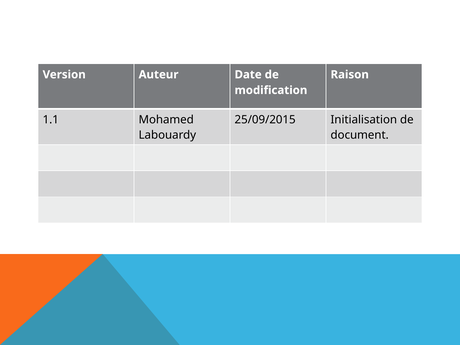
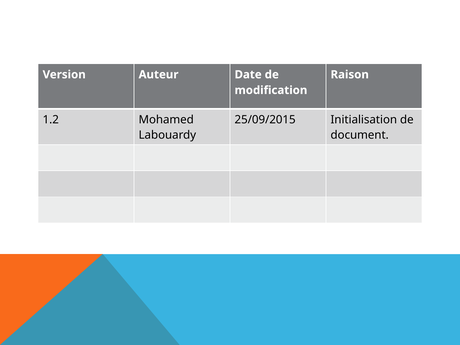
1.1: 1.1 -> 1.2
